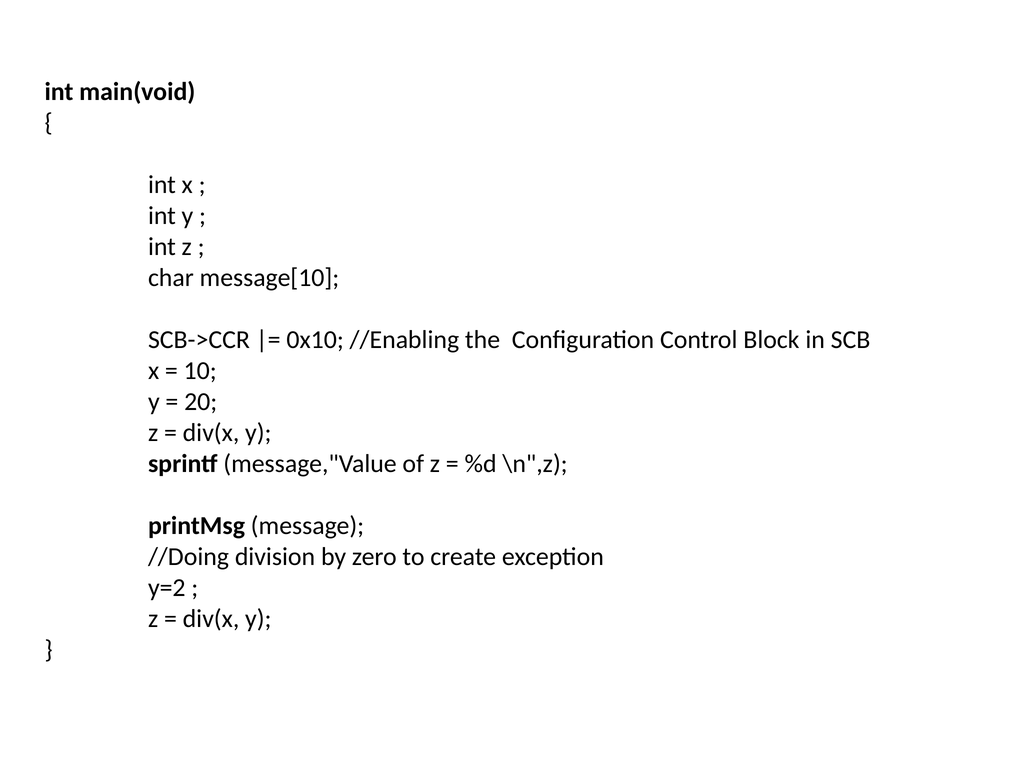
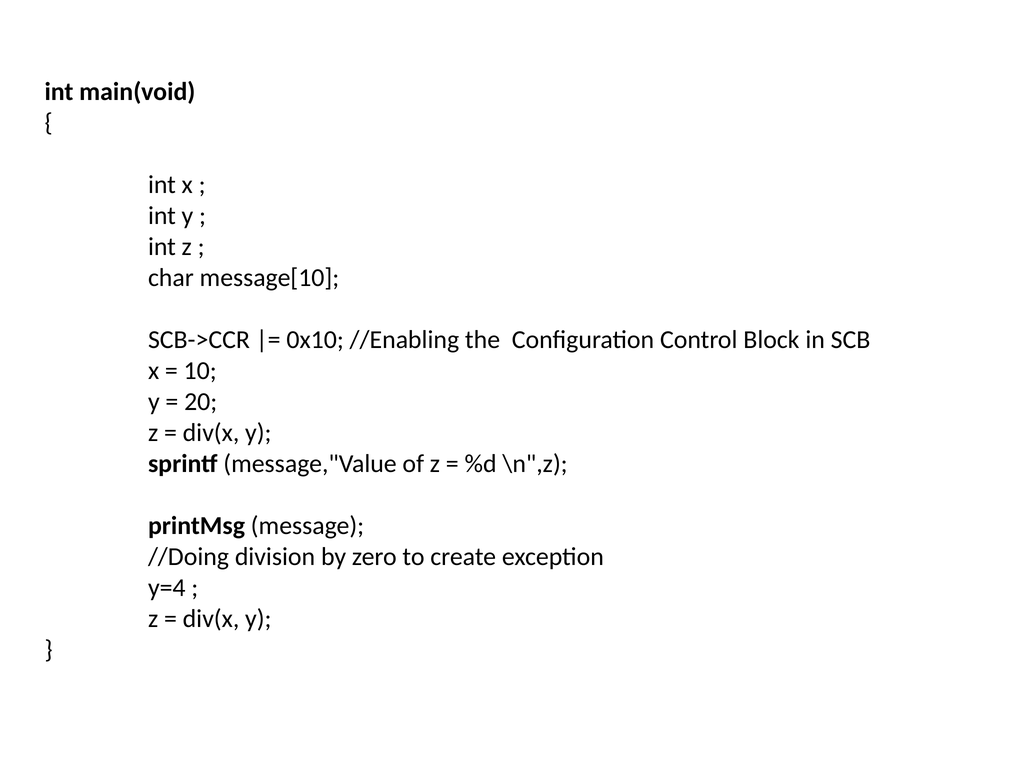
y=2: y=2 -> y=4
